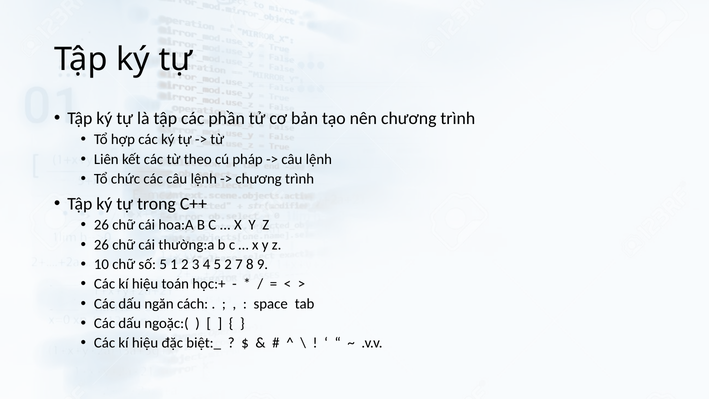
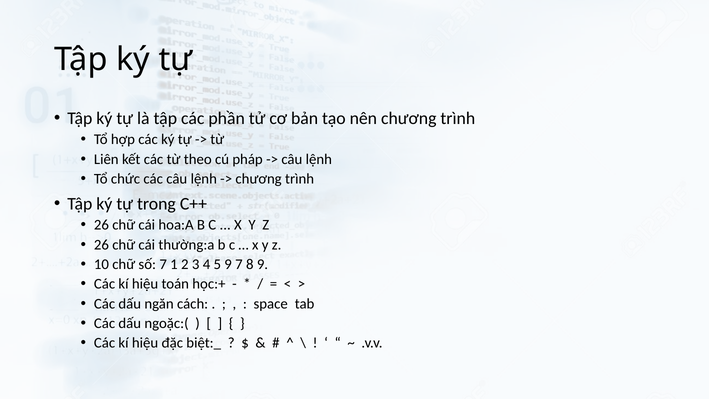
số 5: 5 -> 7
5 2: 2 -> 9
